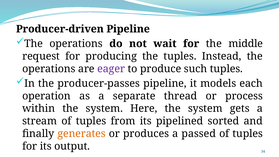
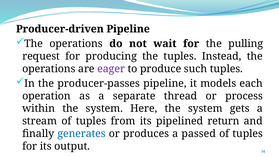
middle: middle -> pulling
sorted: sorted -> return
generates colour: orange -> blue
